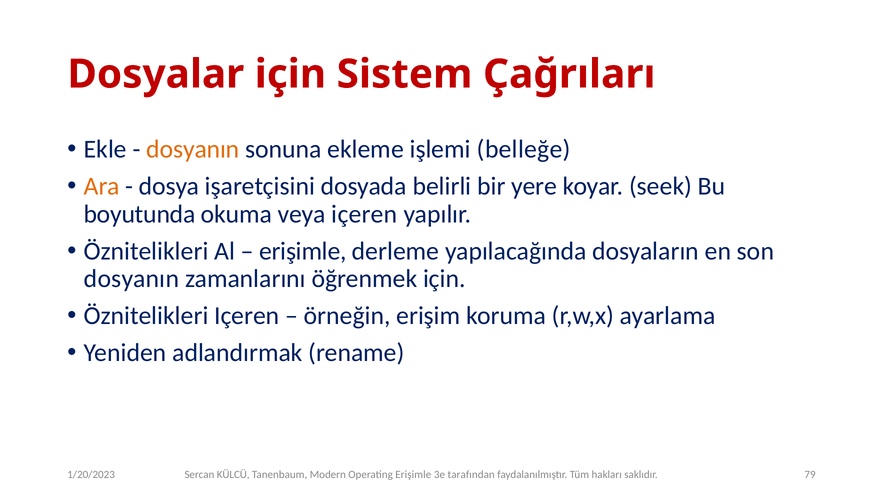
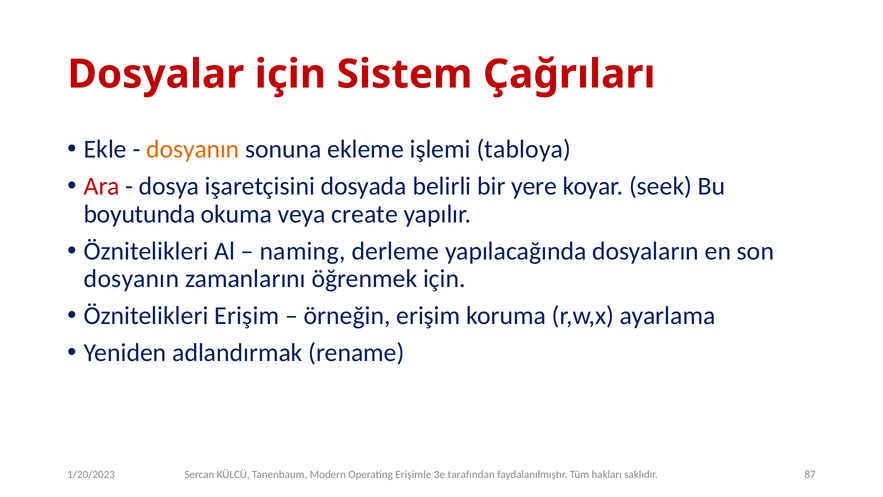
belleğe: belleğe -> tabloya
Ara colour: orange -> red
veya içeren: içeren -> create
erişimle at (303, 251): erişimle -> naming
Öznitelikleri Içeren: Içeren -> Erişim
79: 79 -> 87
